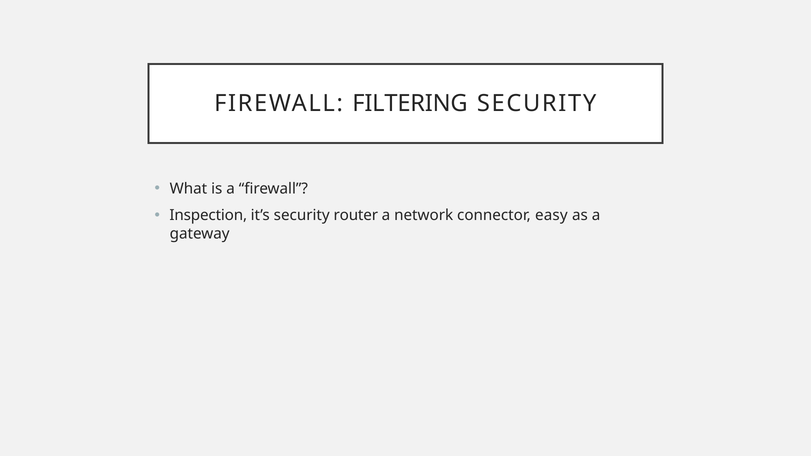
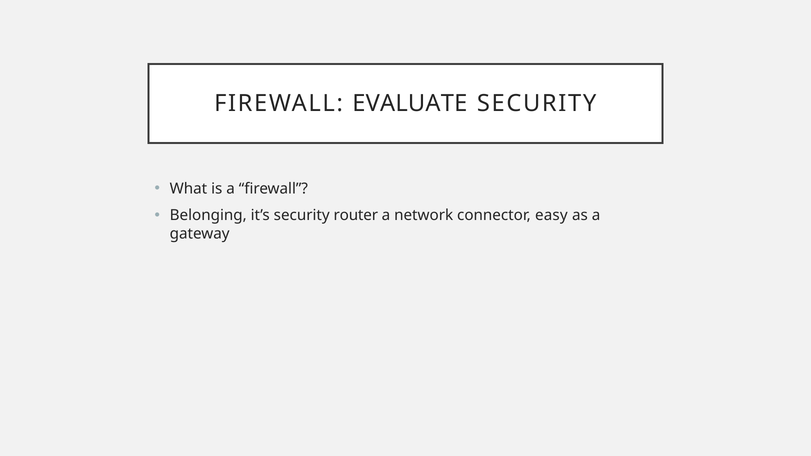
FILTERING: FILTERING -> EVALUATE
Inspection: Inspection -> Belonging
